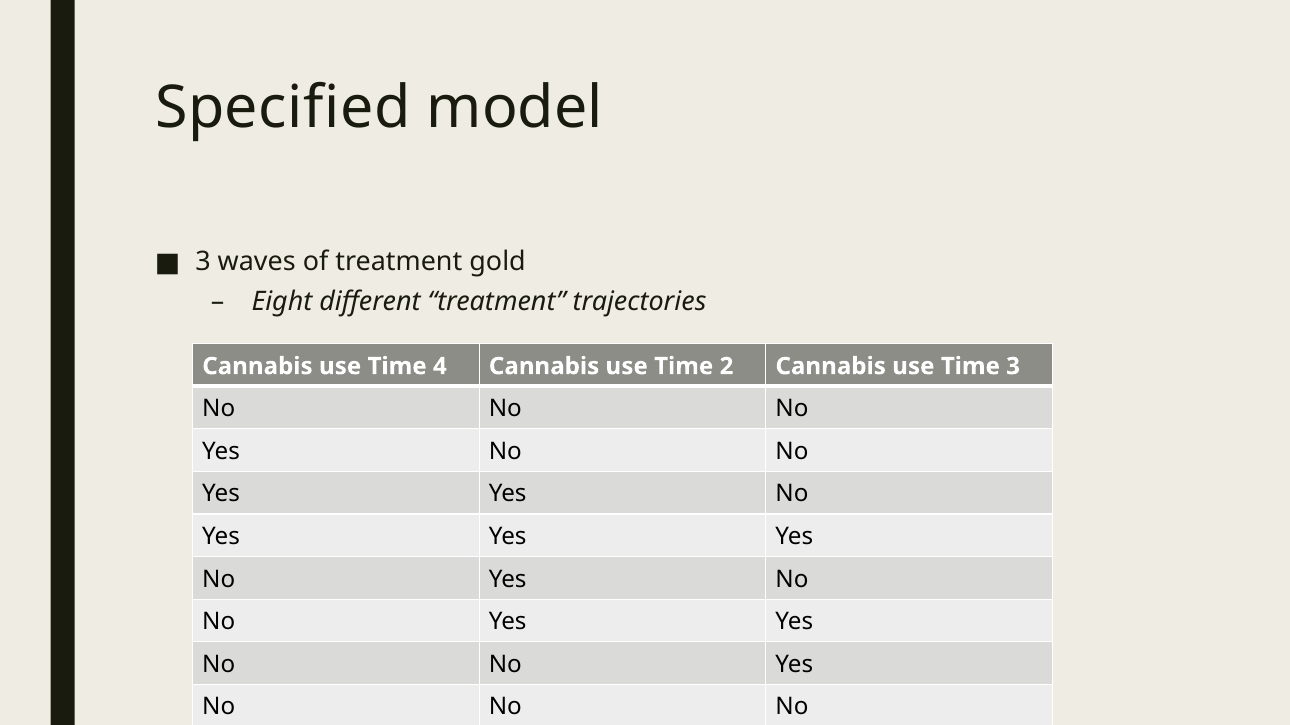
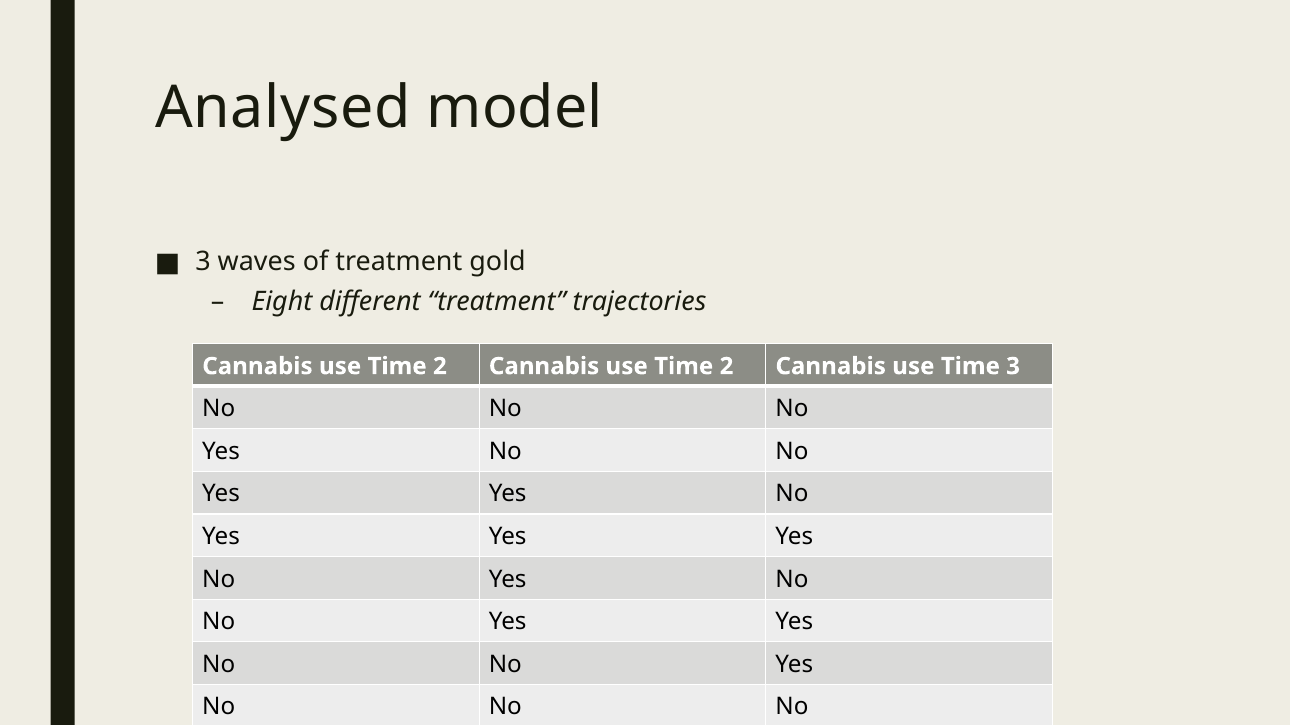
Specified: Specified -> Analysed
4 at (440, 367): 4 -> 2
